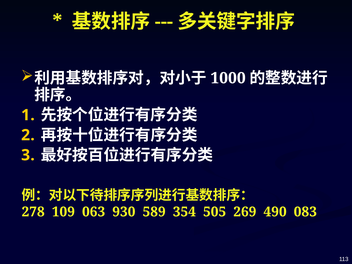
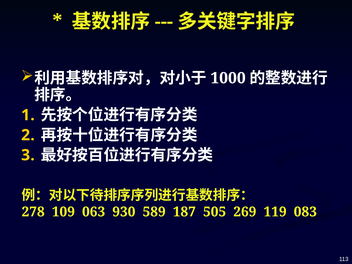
354: 354 -> 187
490: 490 -> 119
